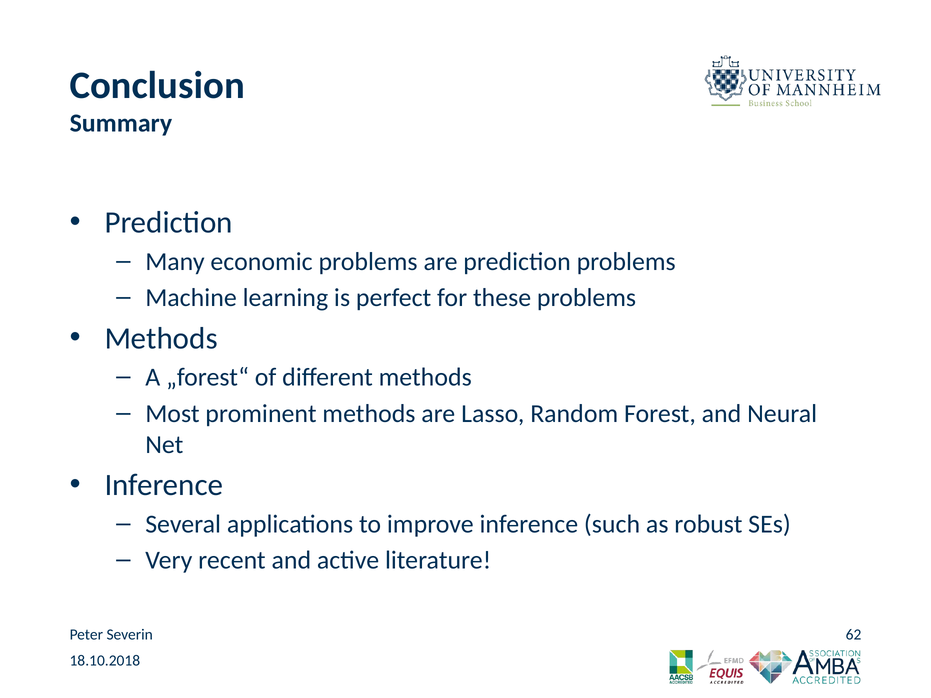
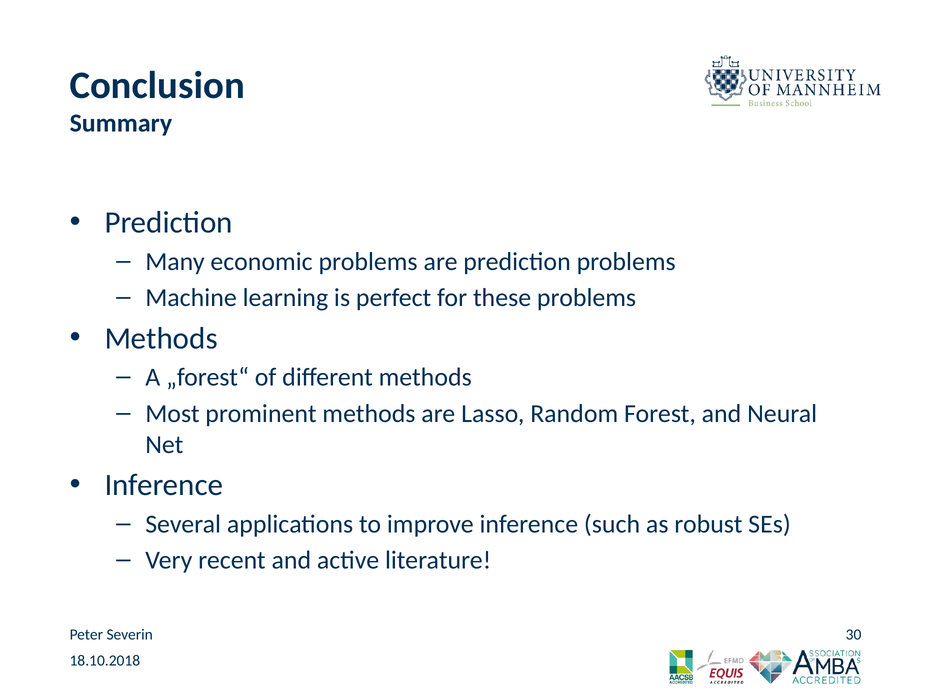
62: 62 -> 30
